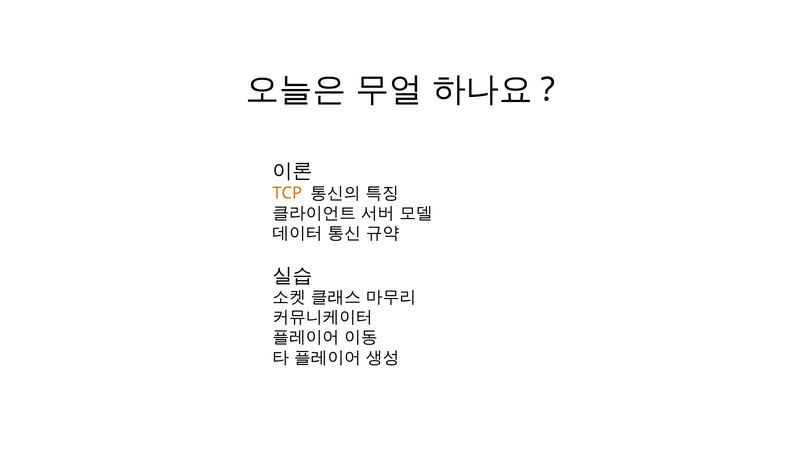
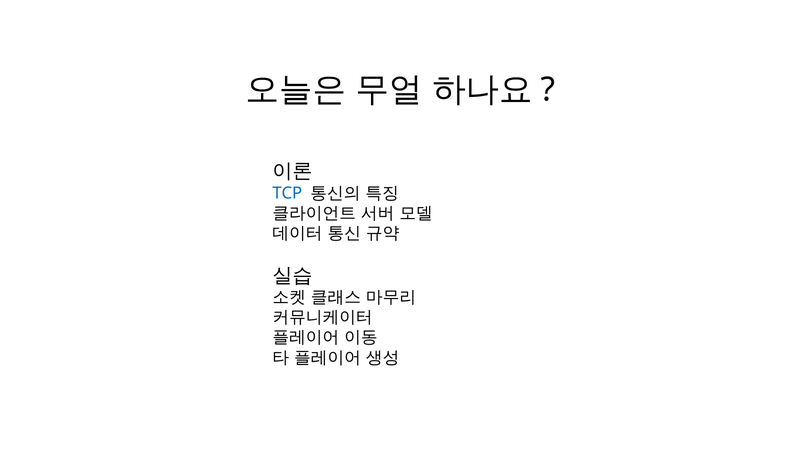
TCP colour: orange -> blue
